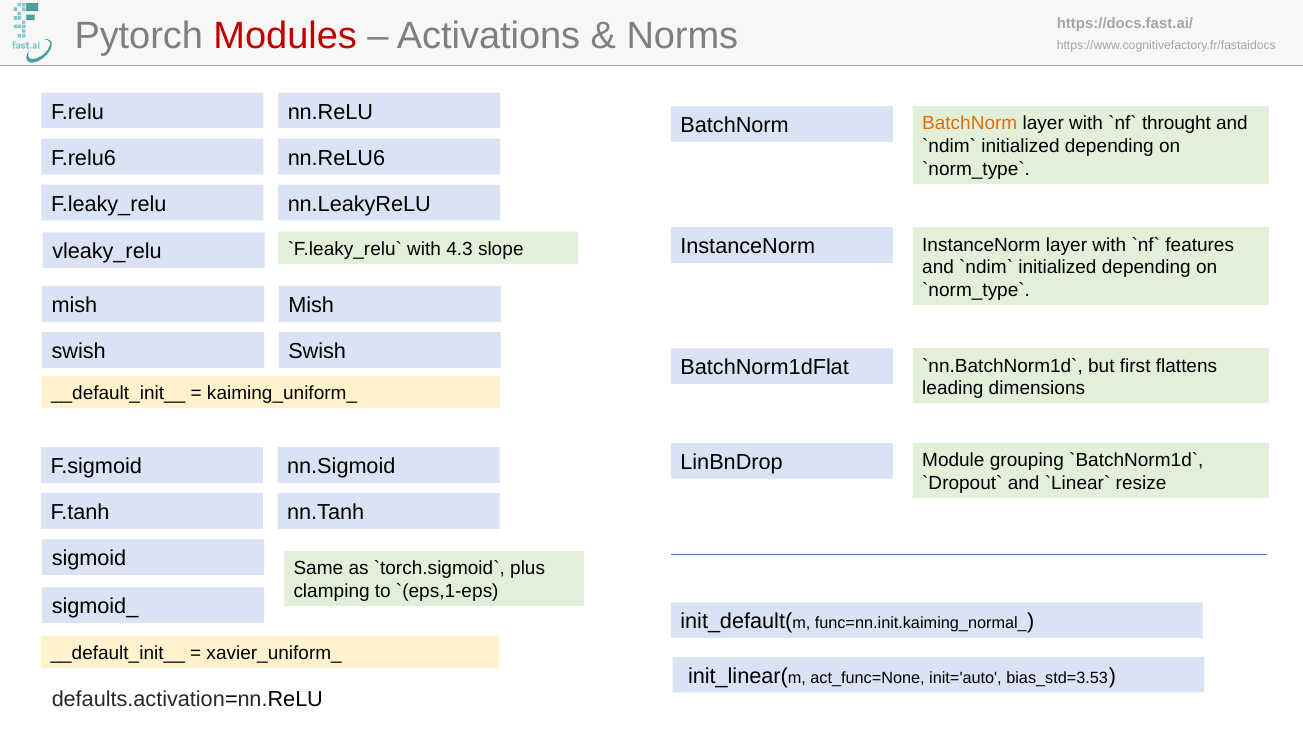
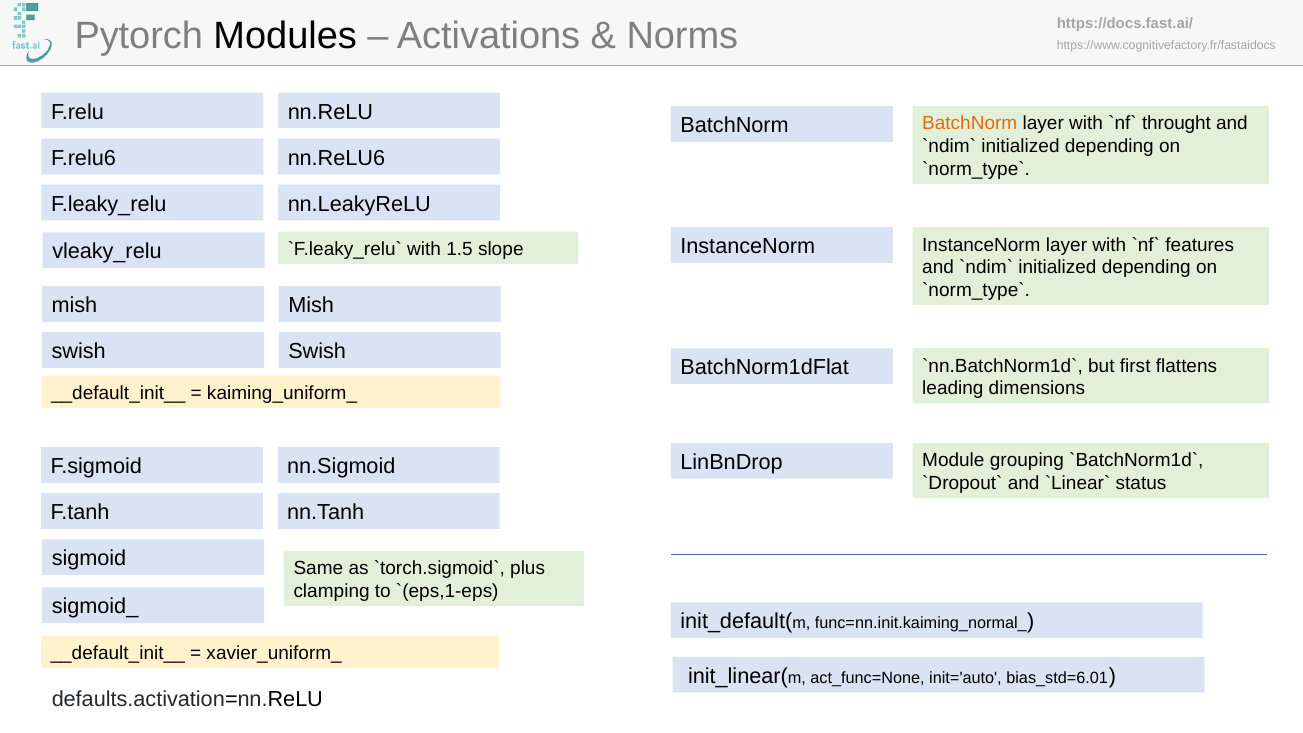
Modules colour: red -> black
4.3: 4.3 -> 1.5
resize: resize -> status
bias_std=3.53: bias_std=3.53 -> bias_std=6.01
